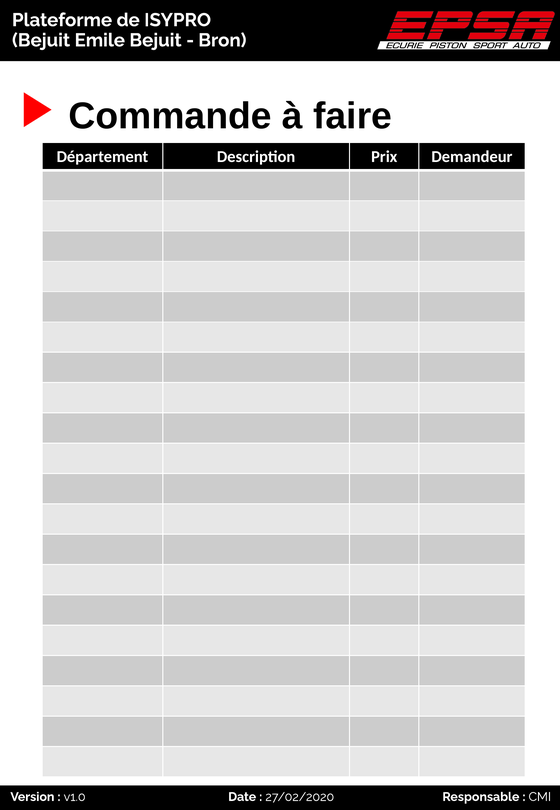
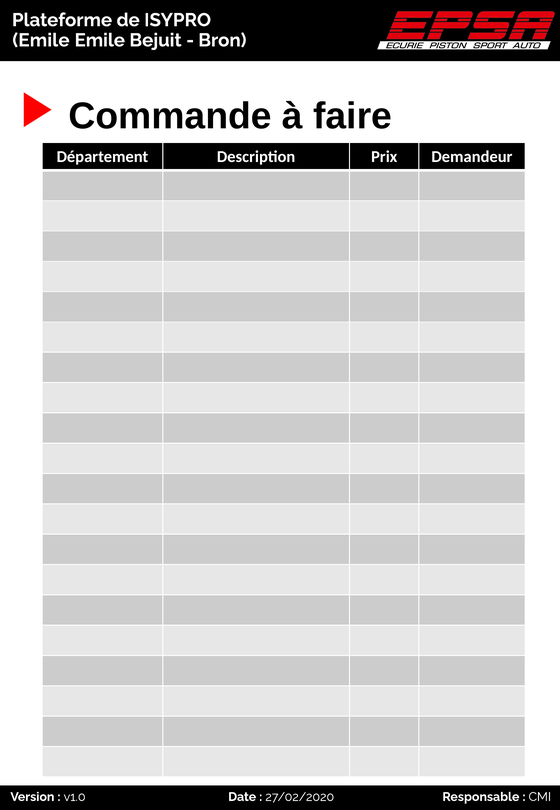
Bejuit at (41, 40): Bejuit -> Emile
